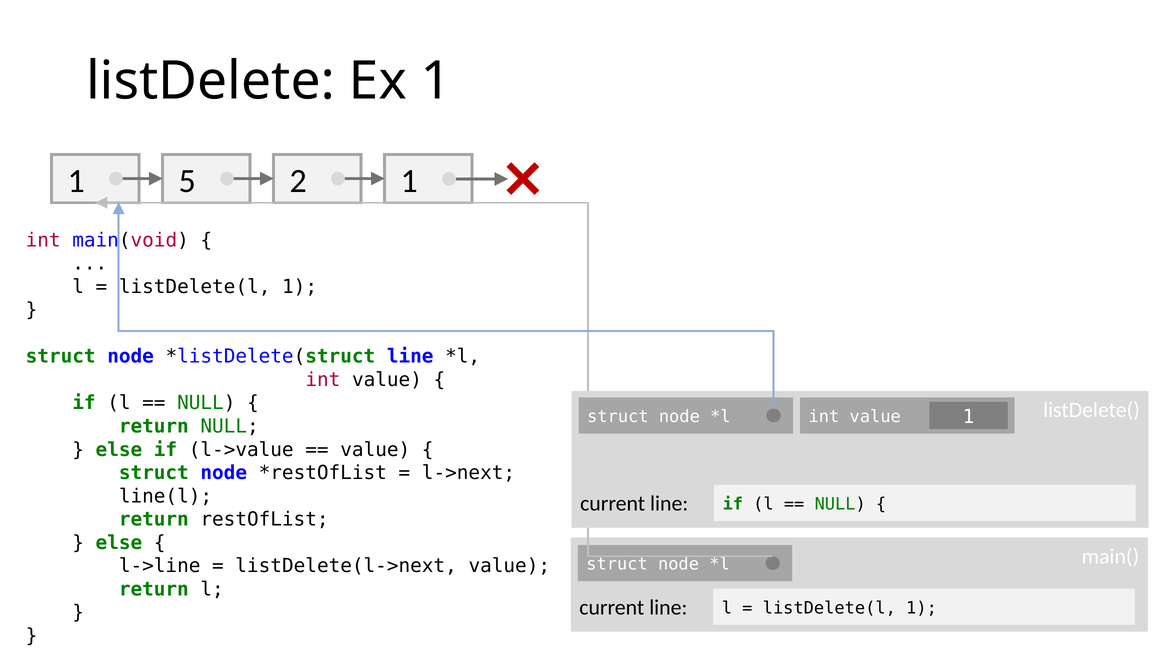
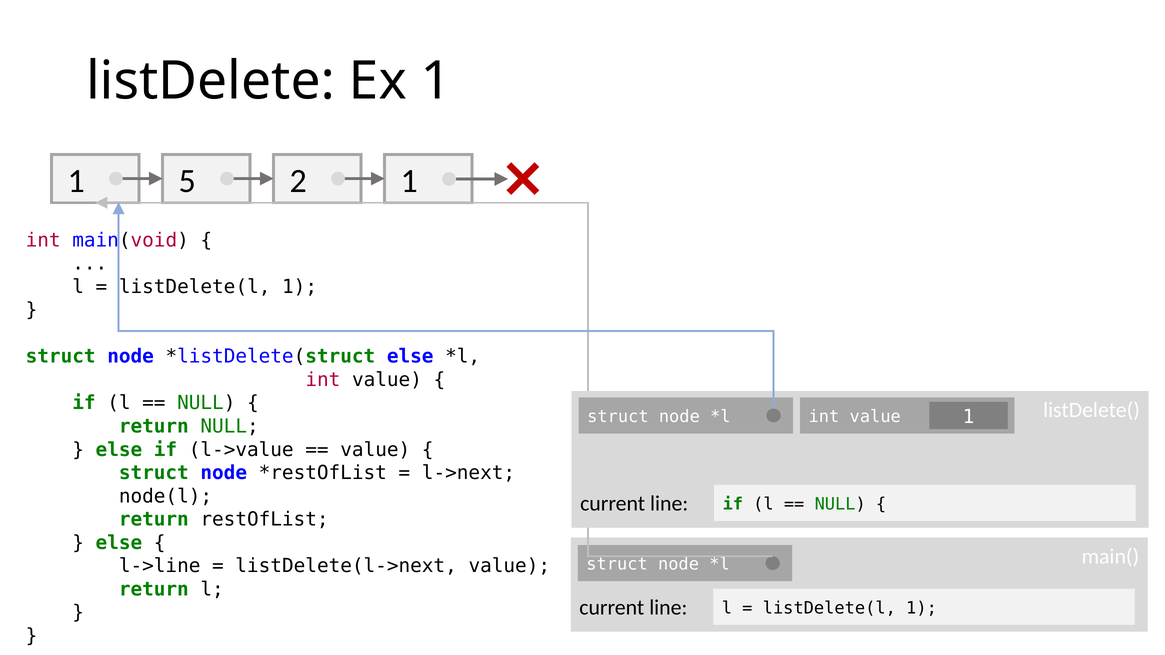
line at (410, 357): line -> else
line(l: line(l -> node(l
